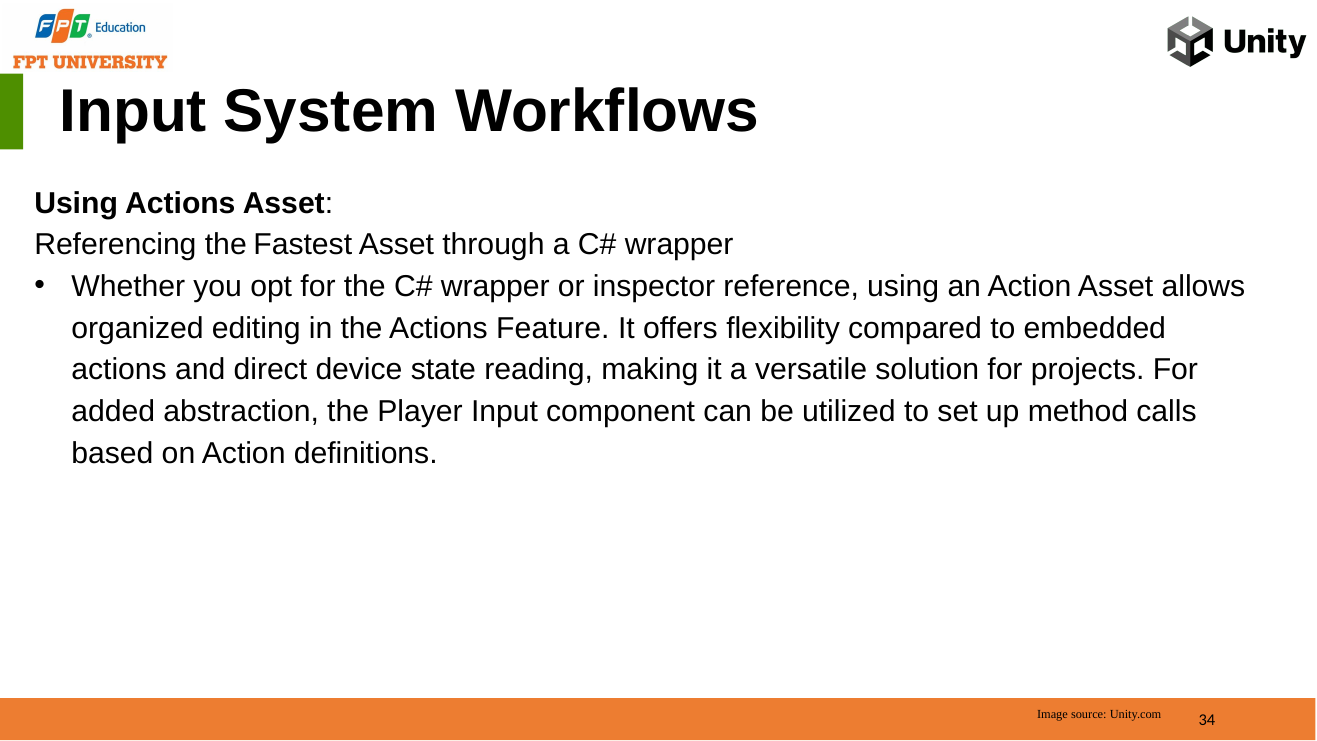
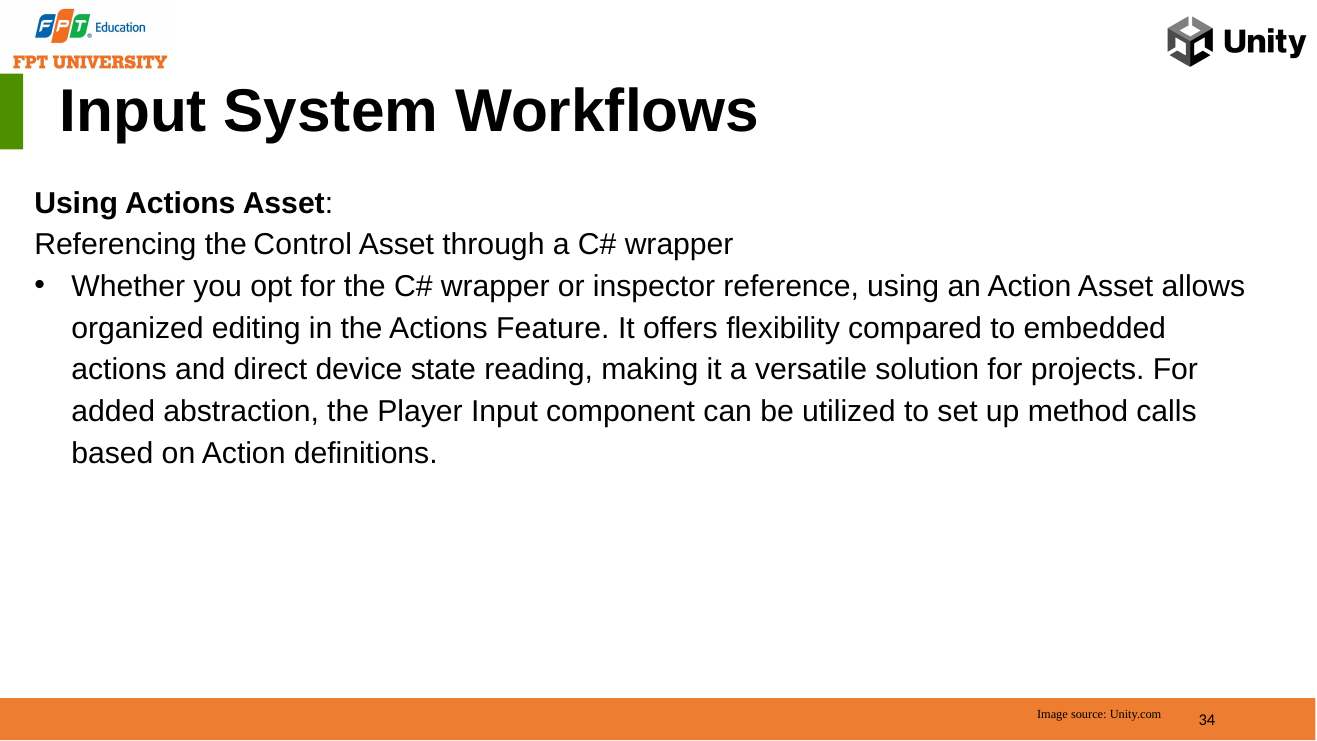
Fastest: Fastest -> Control
